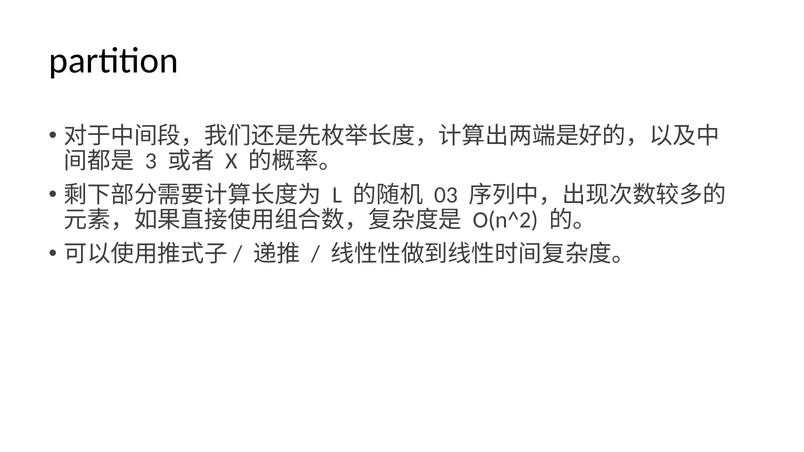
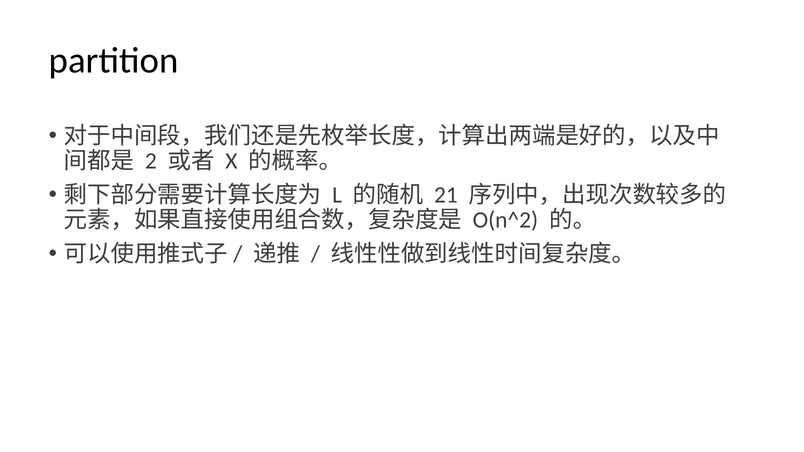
3: 3 -> 2
03: 03 -> 21
